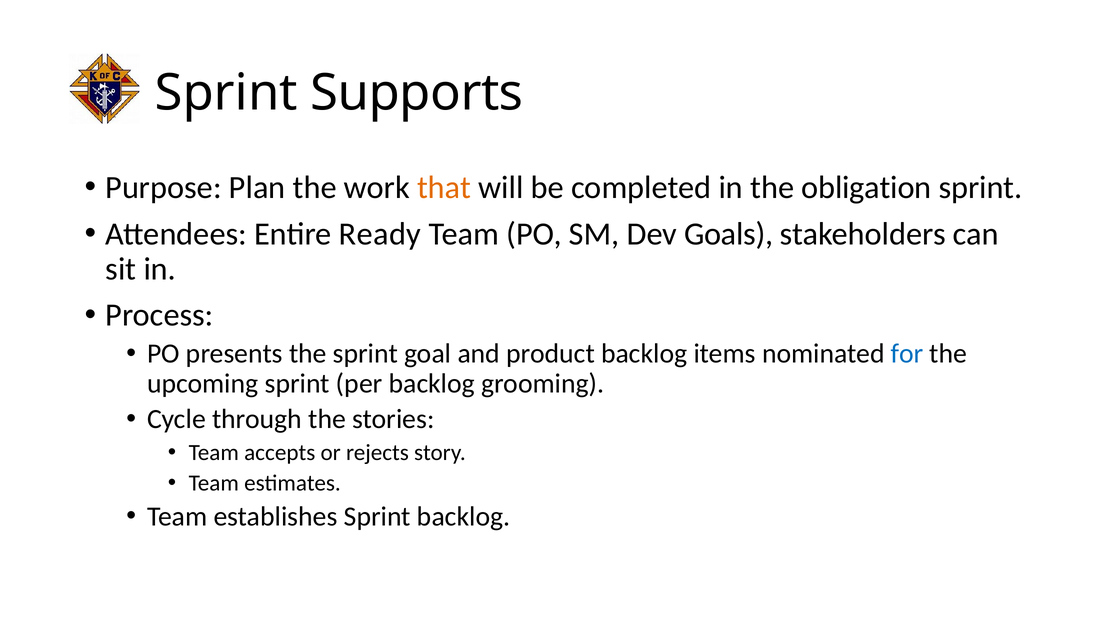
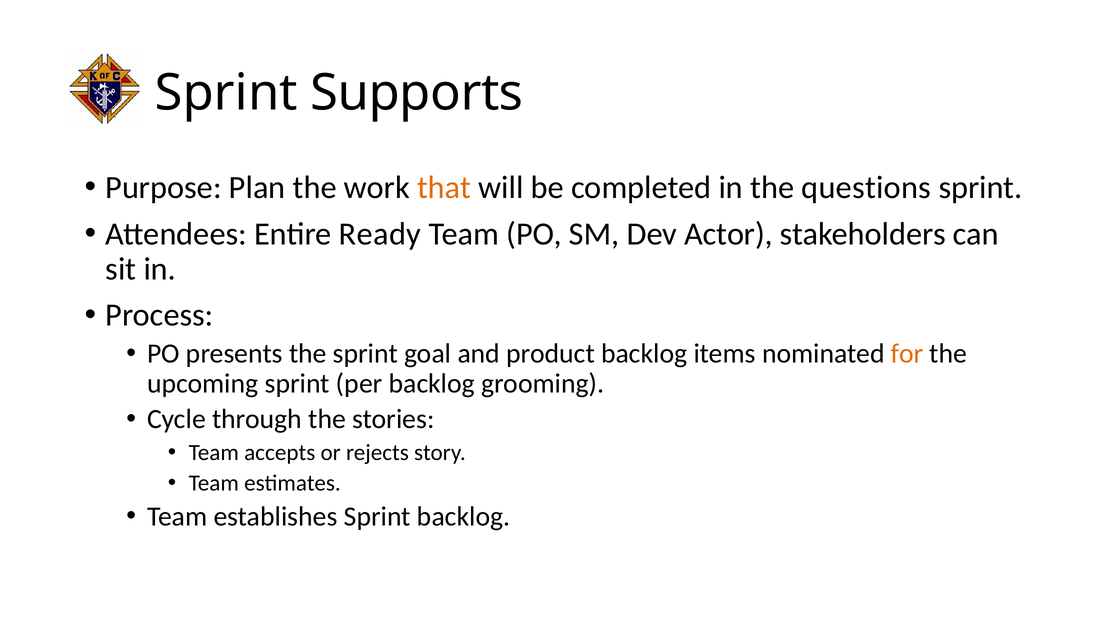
obligation: obligation -> questions
Goals: Goals -> Actor
for colour: blue -> orange
